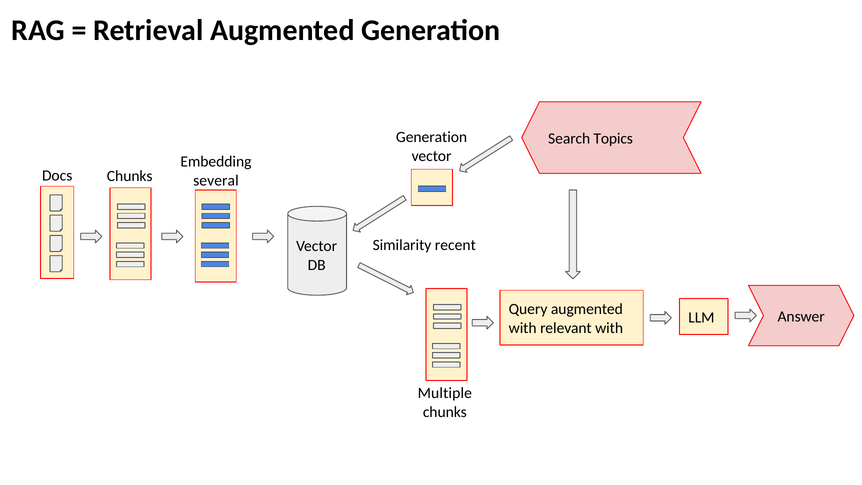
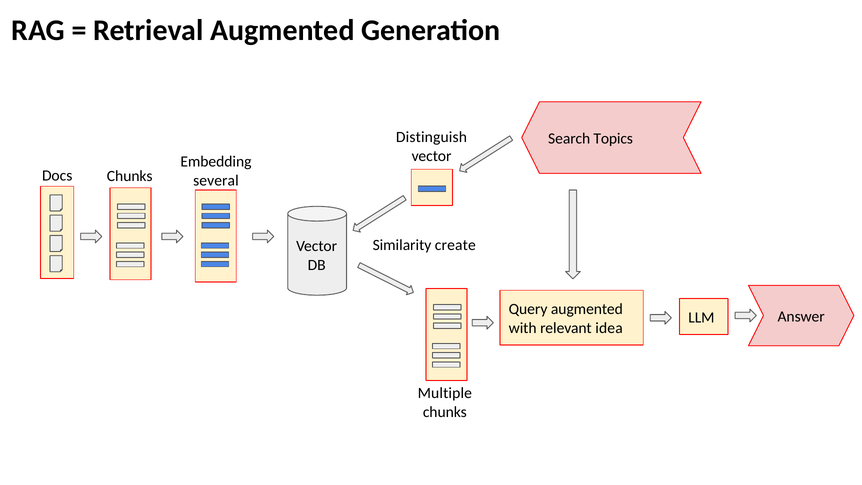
Generation at (432, 137): Generation -> Distinguish
recent: recent -> create
relevant with: with -> idea
